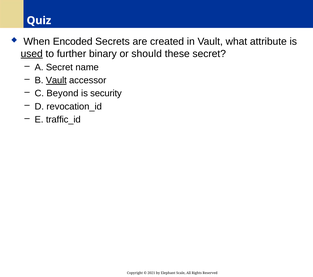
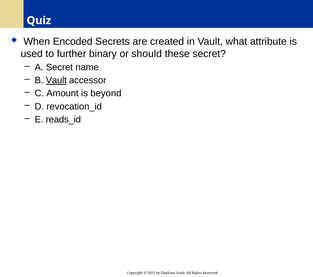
used underline: present -> none
Beyond: Beyond -> Amount
security: security -> beyond
traffic_id: traffic_id -> reads_id
